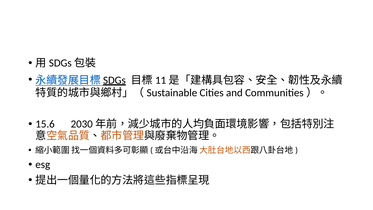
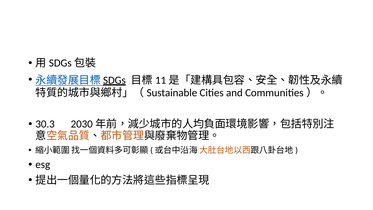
15.6: 15.6 -> 30.3
